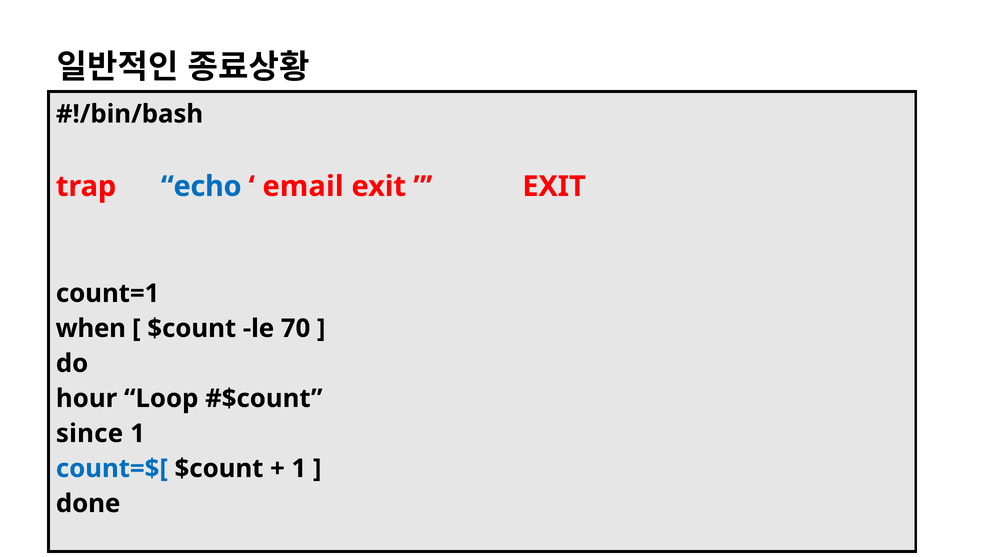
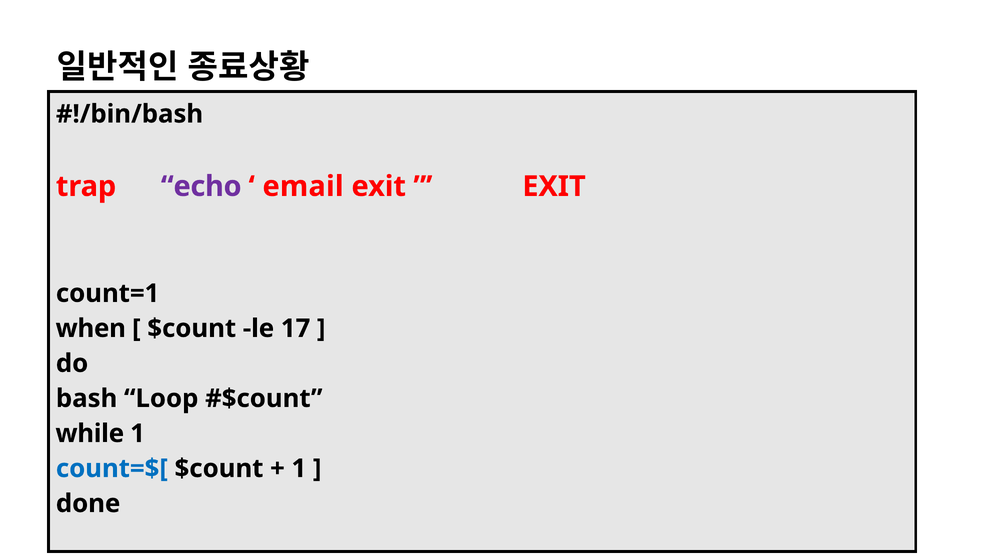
echo colour: blue -> purple
70: 70 -> 17
hour: hour -> bash
since: since -> while
